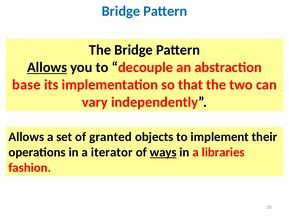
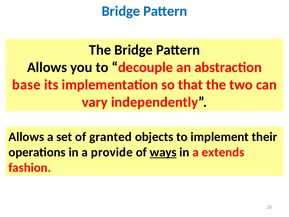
Allows at (47, 67) underline: present -> none
iterator: iterator -> provide
libraries: libraries -> extends
